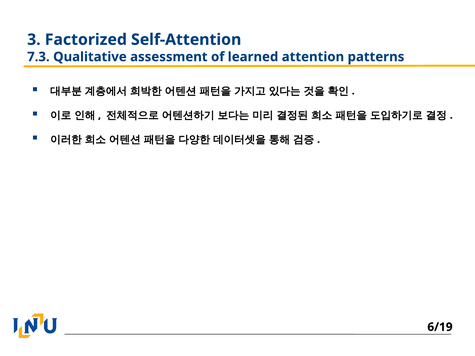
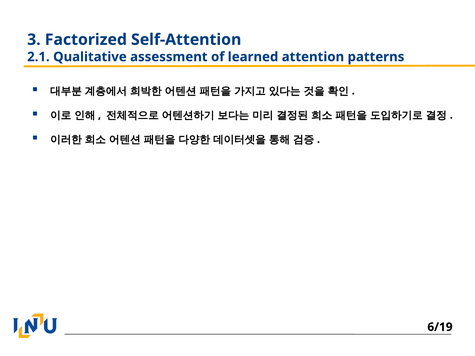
7.3: 7.3 -> 2.1
